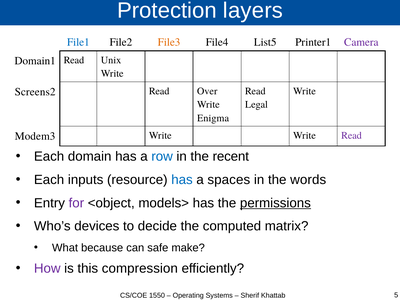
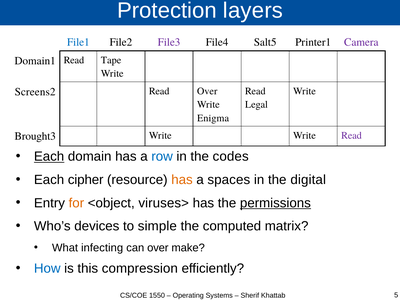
File3 colour: orange -> purple
List5: List5 -> Salt5
Unix: Unix -> Tape
Modem3: Modem3 -> Brought3
Each at (49, 157) underline: none -> present
recent: recent -> codes
inputs: inputs -> cipher
has at (182, 180) colour: blue -> orange
words: words -> digital
for colour: purple -> orange
models>: models> -> viruses>
decide: decide -> simple
because: because -> infecting
can safe: safe -> over
How colour: purple -> blue
